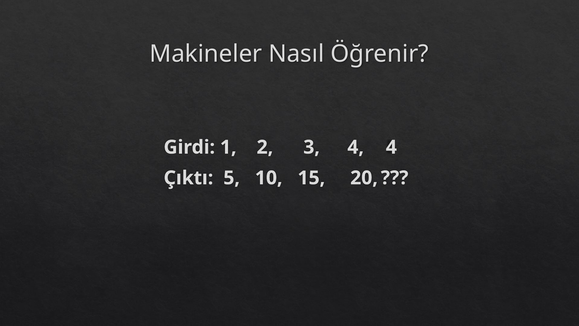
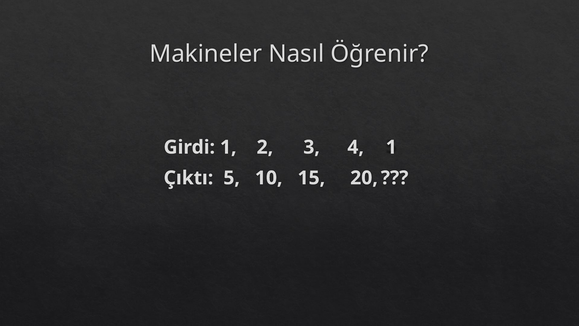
4 4: 4 -> 1
